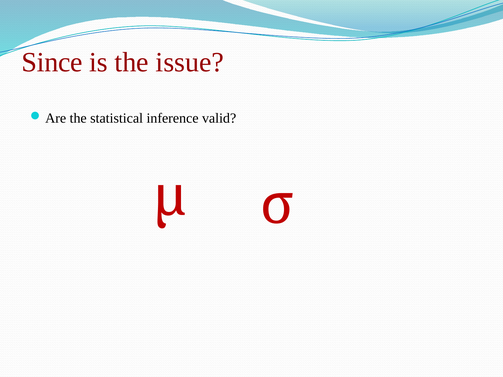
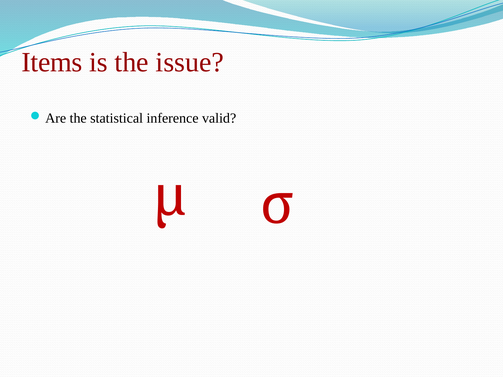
Since: Since -> Items
